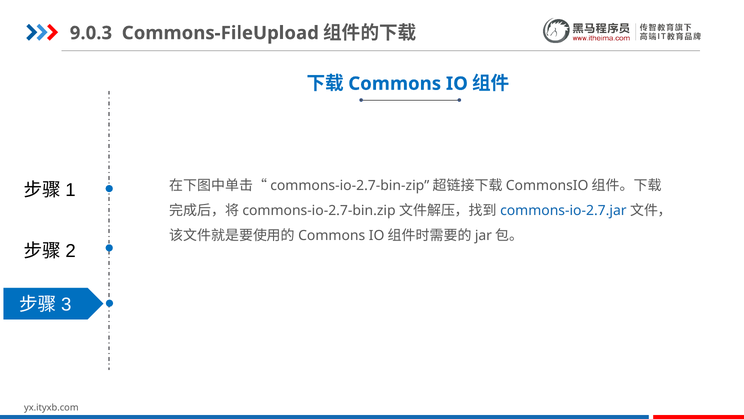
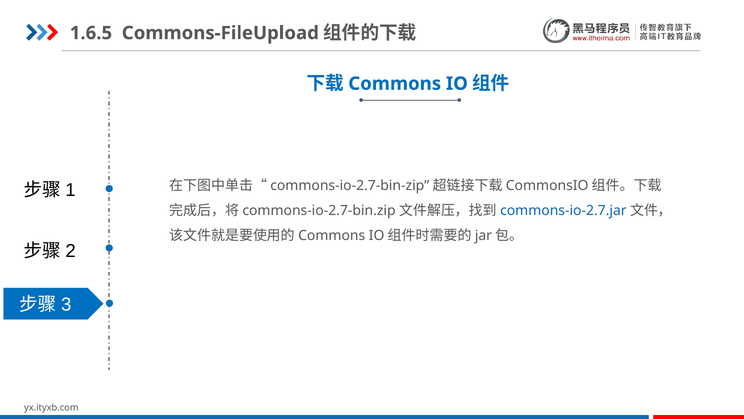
9.0.3: 9.0.3 -> 1.6.5
